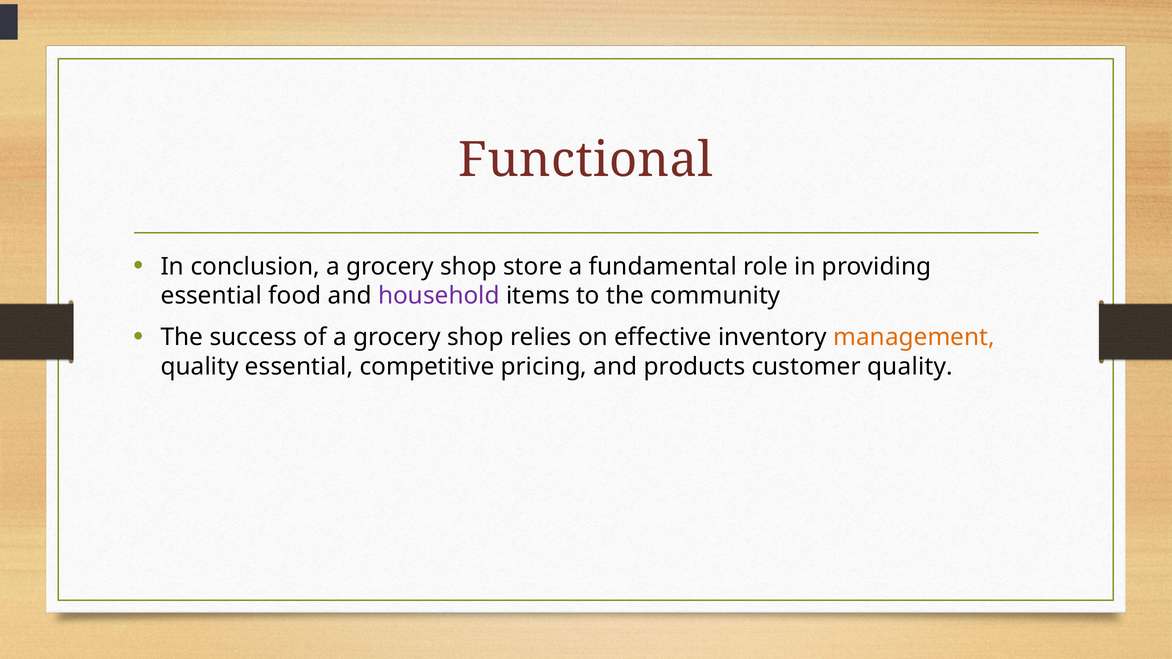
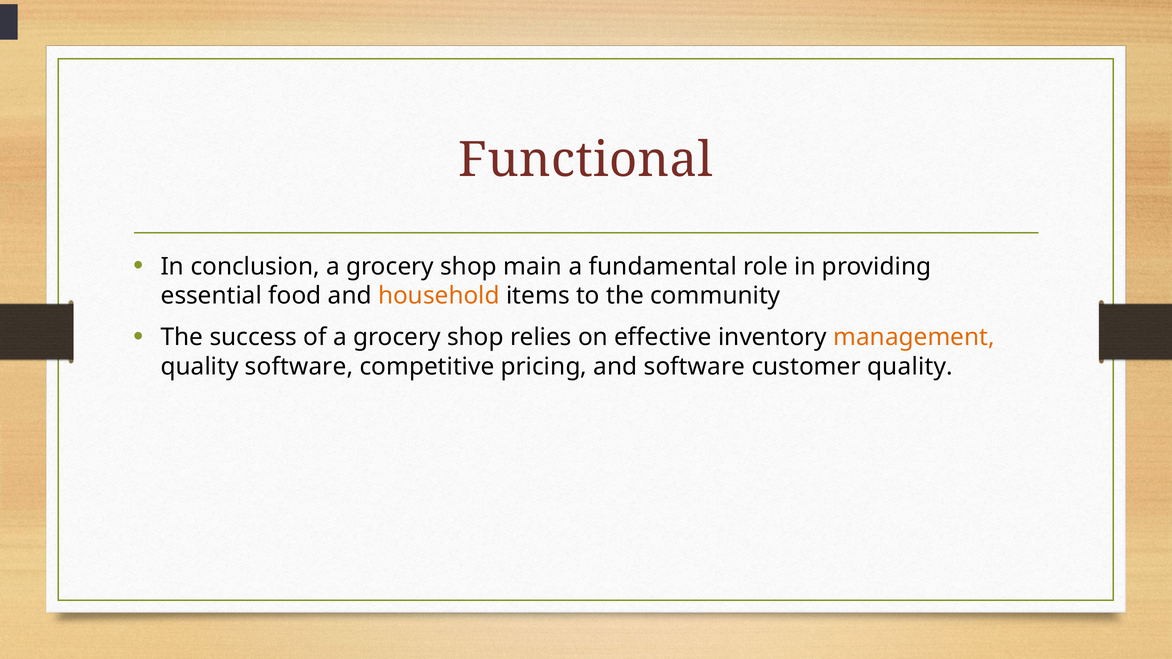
store: store -> main
household colour: purple -> orange
quality essential: essential -> software
and products: products -> software
